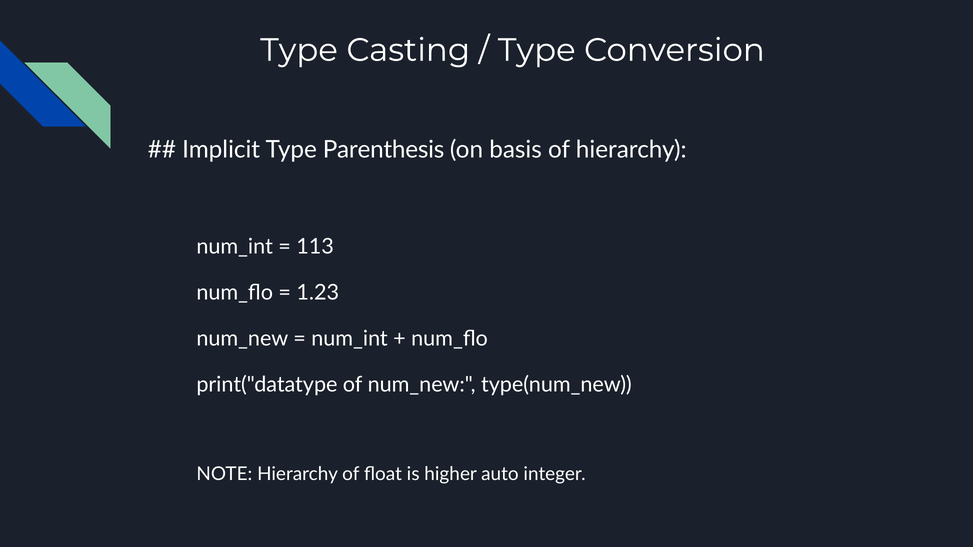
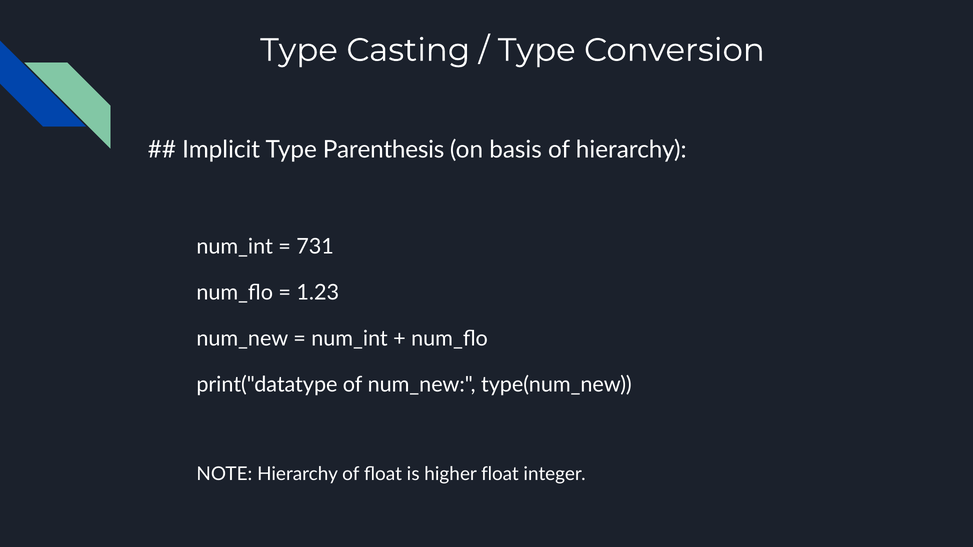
113: 113 -> 731
higher auto: auto -> float
